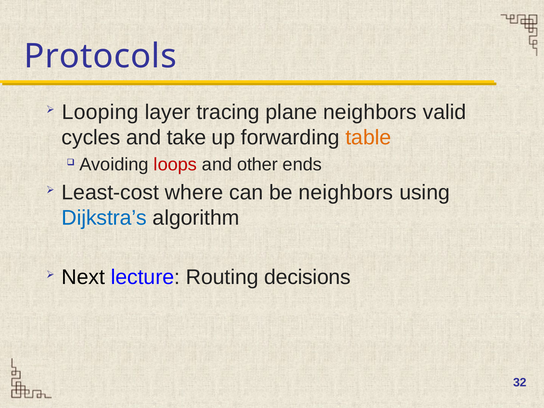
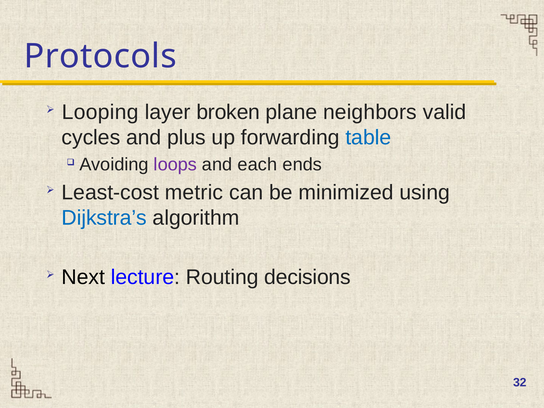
tracing: tracing -> broken
take: take -> plus
table colour: orange -> blue
loops colour: red -> purple
other: other -> each
where: where -> metric
be neighbors: neighbors -> minimized
